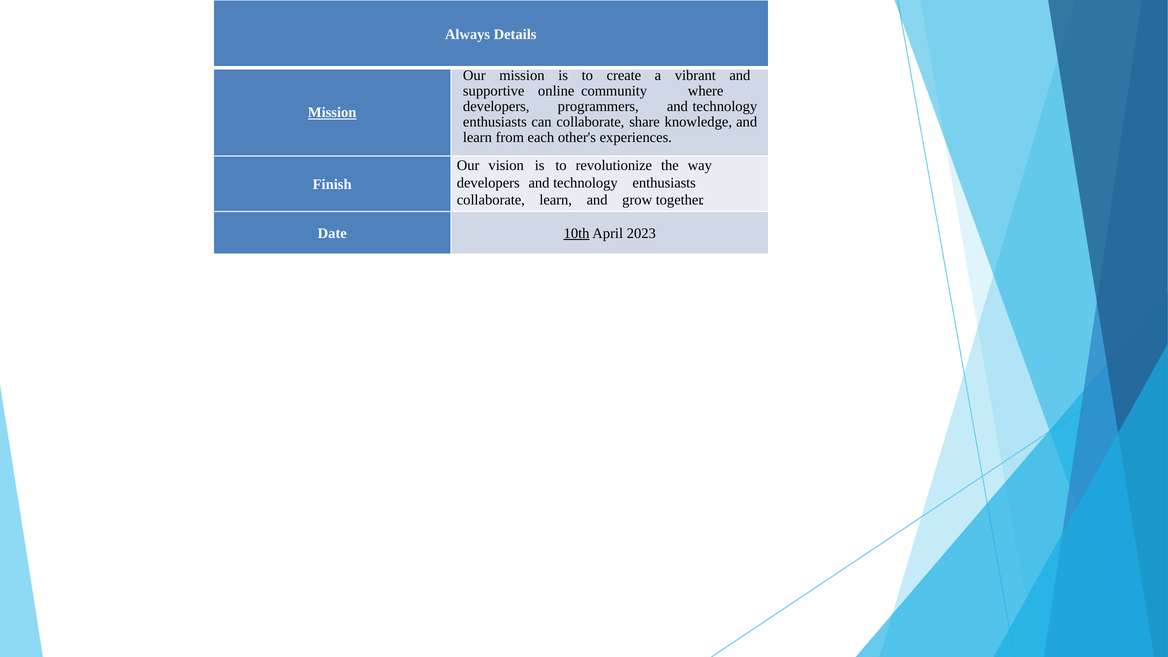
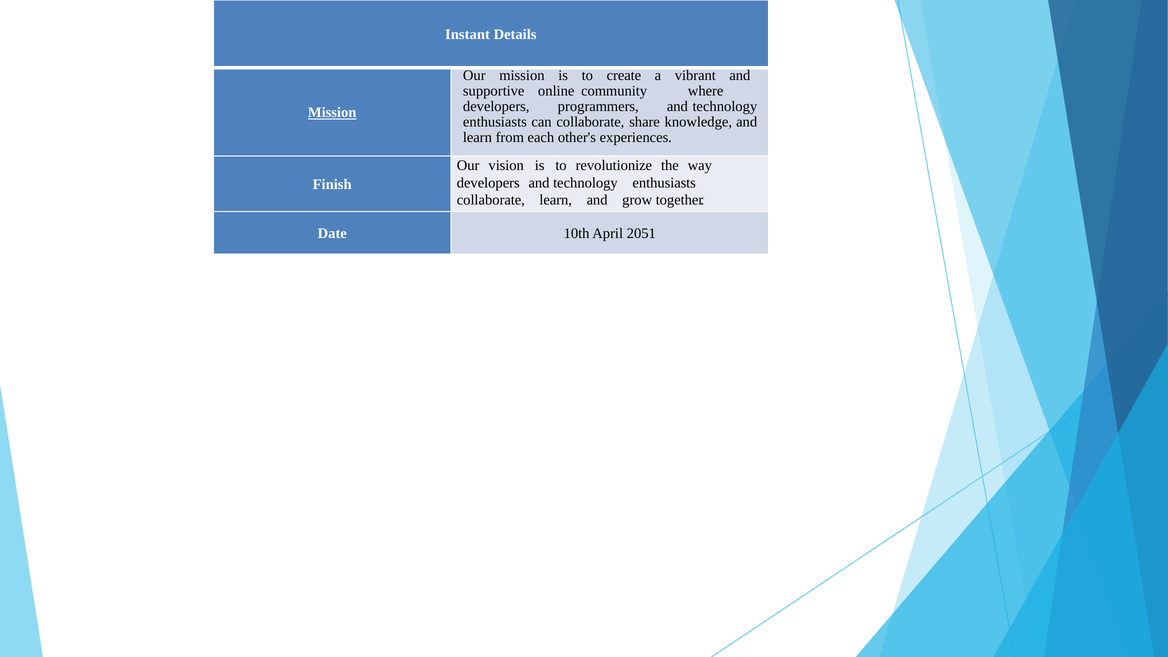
Always: Always -> Instant
10th underline: present -> none
2023: 2023 -> 2051
